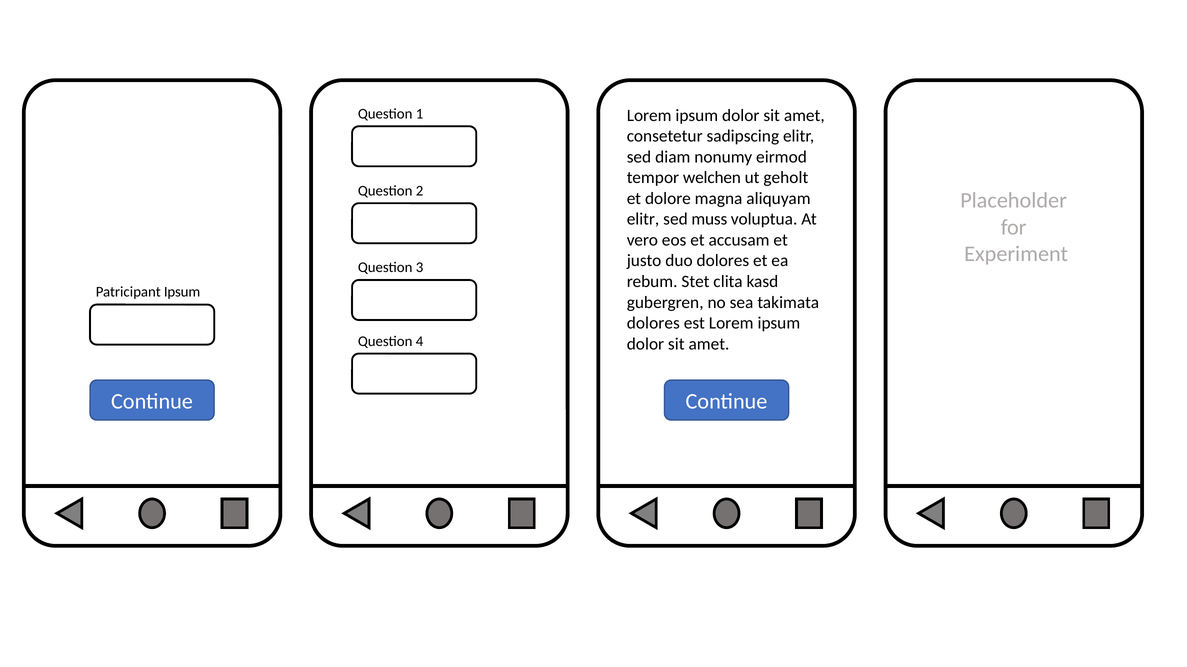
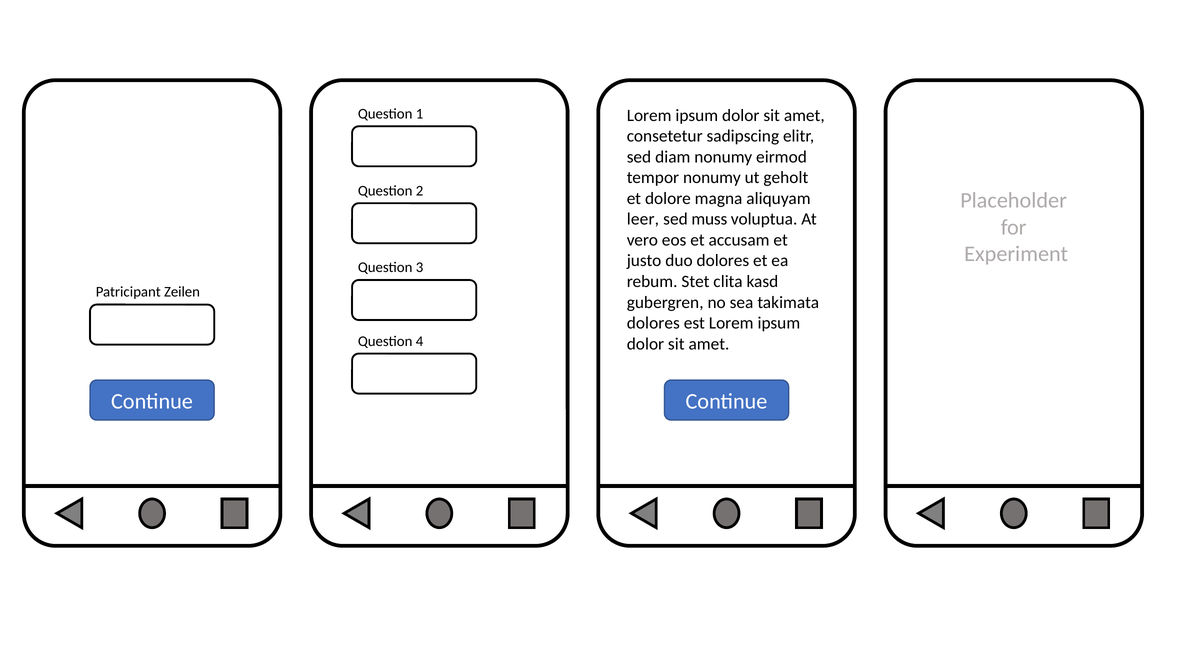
tempor welchen: welchen -> nonumy
elitr at (643, 219): elitr -> leer
Patricipant Ipsum: Ipsum -> Zeilen
